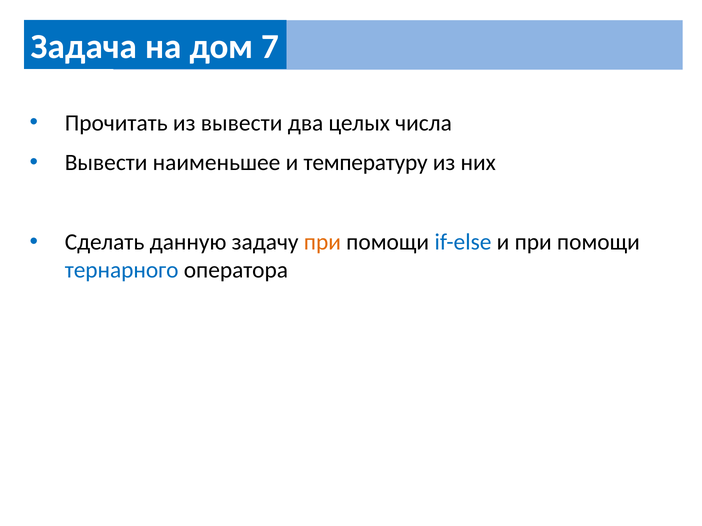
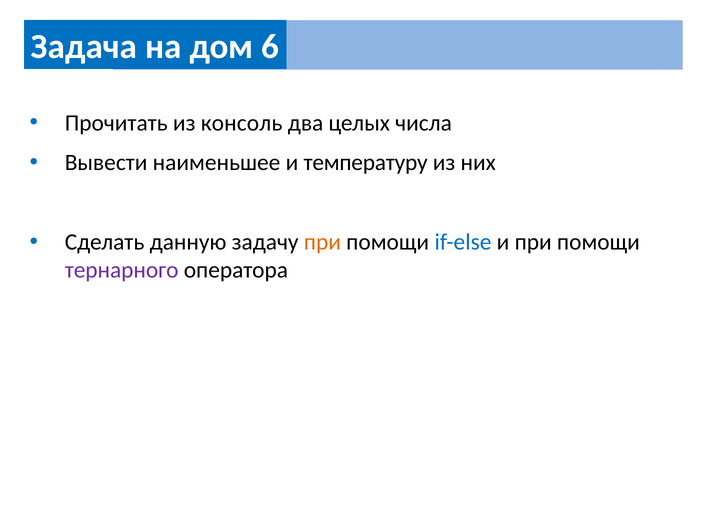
7: 7 -> 6
из вывести: вывести -> консоль
тернарного colour: blue -> purple
